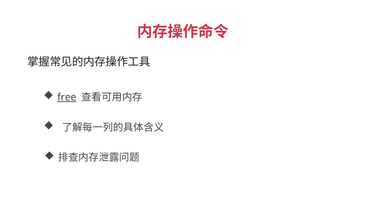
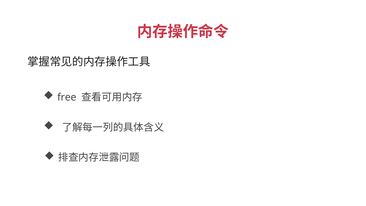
free underline: present -> none
